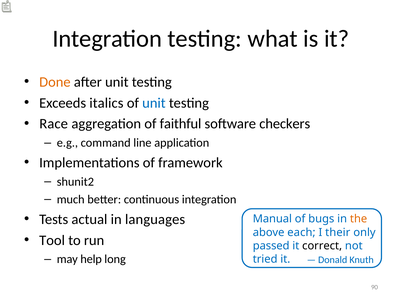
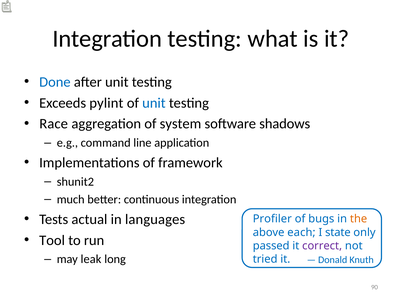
Done colour: orange -> blue
italics: italics -> pylint
faithful: faithful -> system
checkers: checkers -> shadows
Manual: Manual -> Profiler
their: their -> state
correct colour: black -> purple
help: help -> leak
